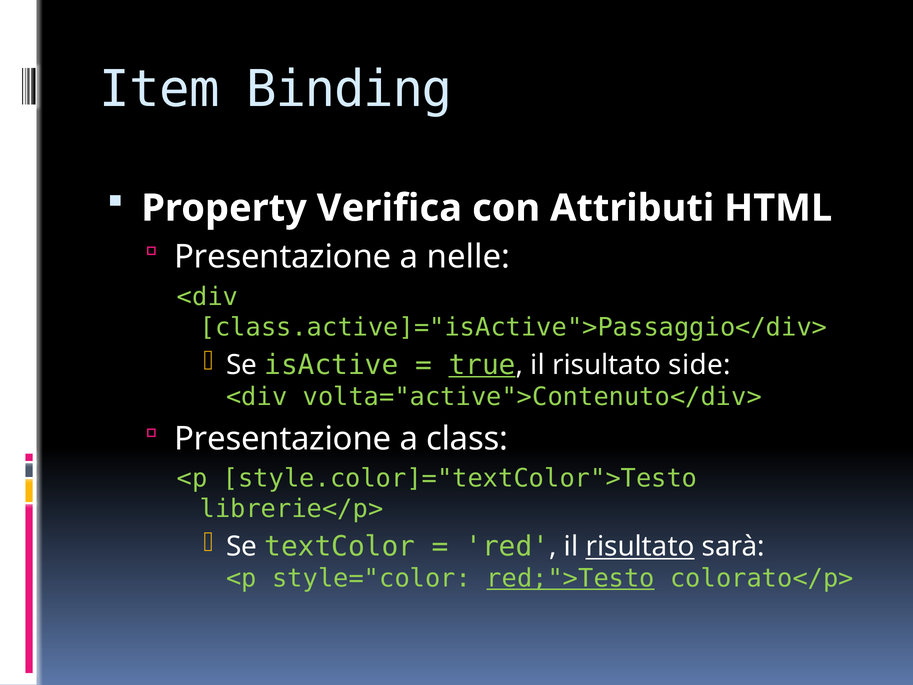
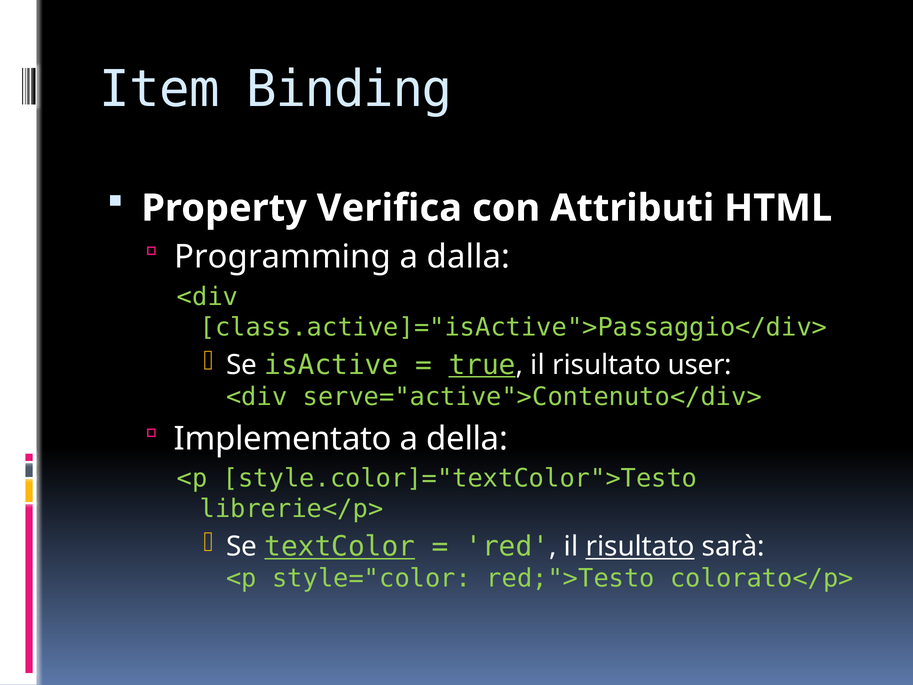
Presentazione at (283, 257): Presentazione -> Programming
nelle: nelle -> dalla
side: side -> user
volta="active">Contenuto</div>: volta="active">Contenuto</div> -> serve="active">Contenuto</div>
Presentazione at (283, 439): Presentazione -> Implementato
class: class -> della
textColor underline: none -> present
red;">Testo underline: present -> none
